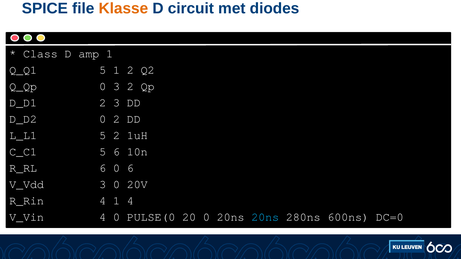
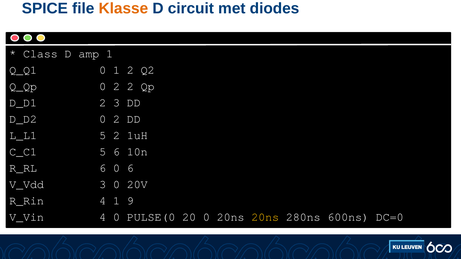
Q_Q1 5: 5 -> 0
Q_Qp 0 3: 3 -> 2
1 4: 4 -> 9
20ns at (265, 217) colour: light blue -> yellow
